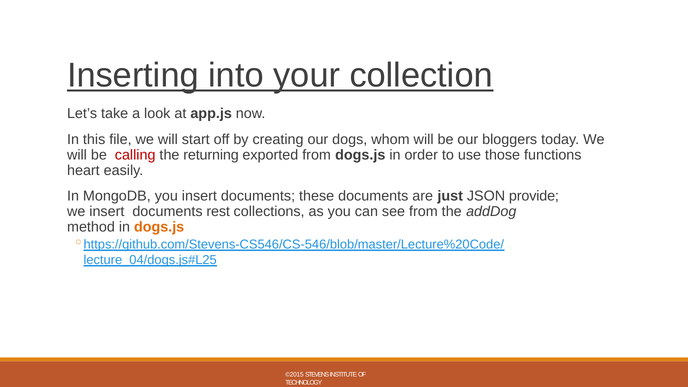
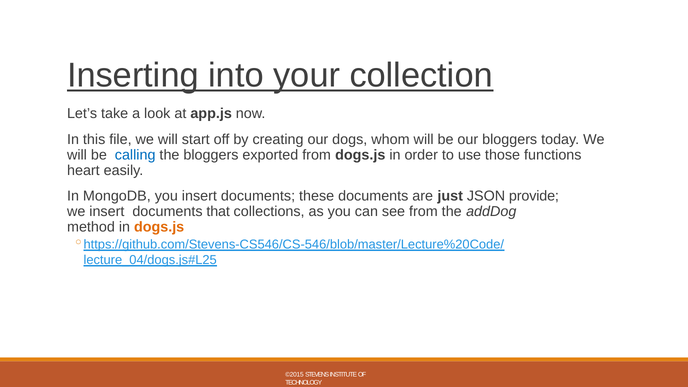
calling colour: red -> blue
the returning: returning -> bloggers
rest: rest -> that
